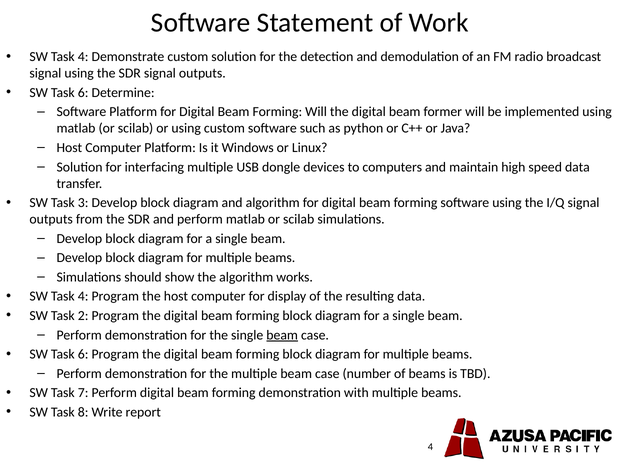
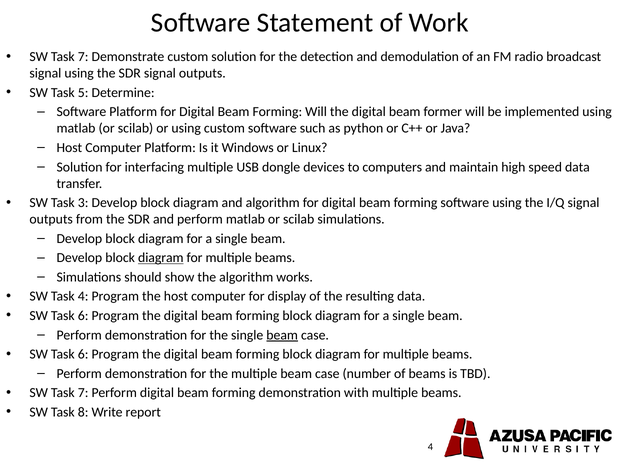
4 at (83, 57): 4 -> 7
6 at (83, 93): 6 -> 5
diagram at (161, 258) underline: none -> present
2 at (83, 316): 2 -> 6
